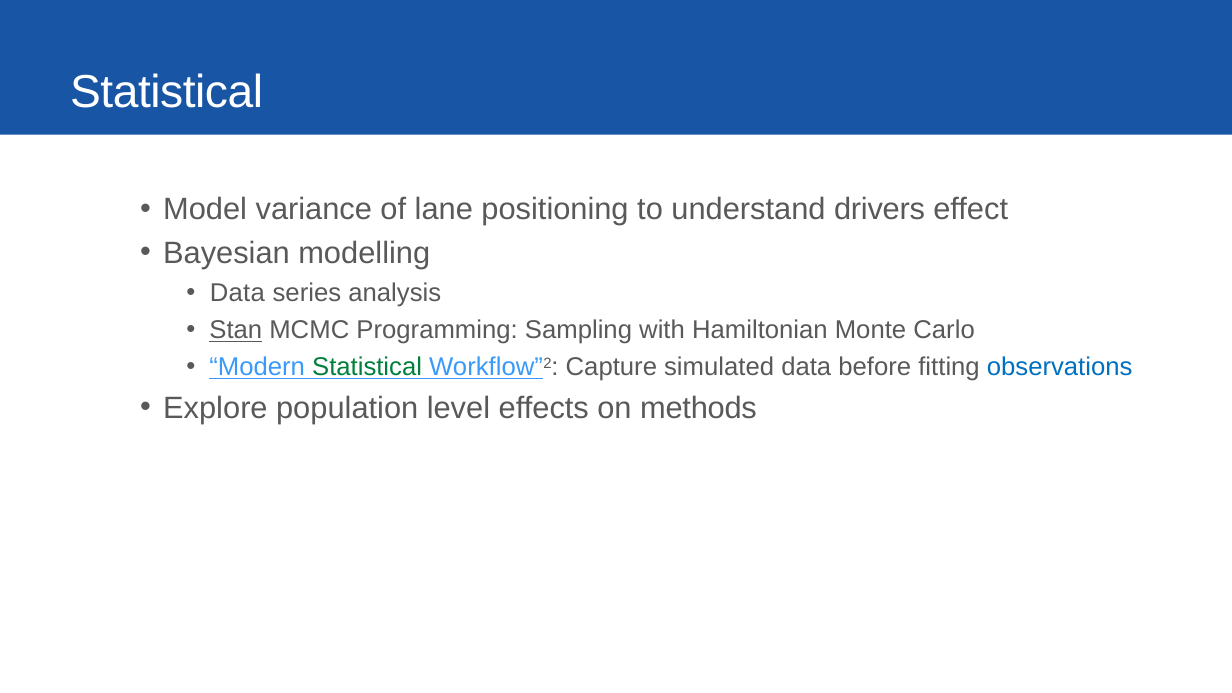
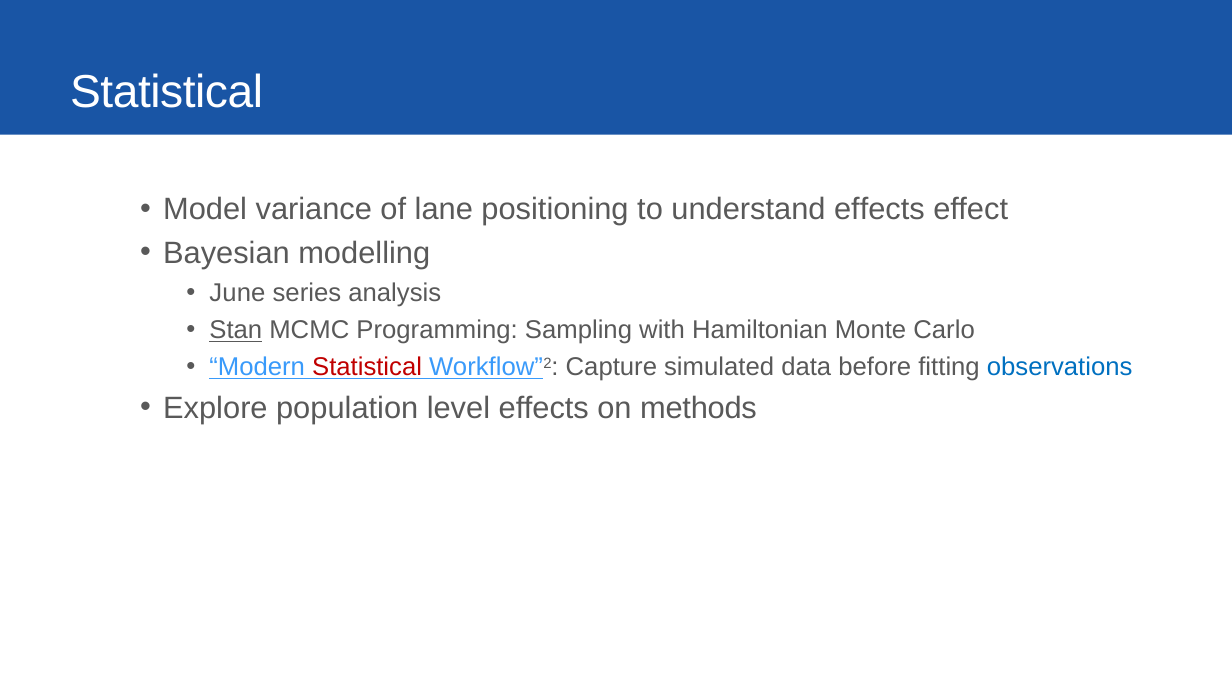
understand drivers: drivers -> effects
Data at (237, 293): Data -> June
Statistical at (367, 367) colour: green -> red
